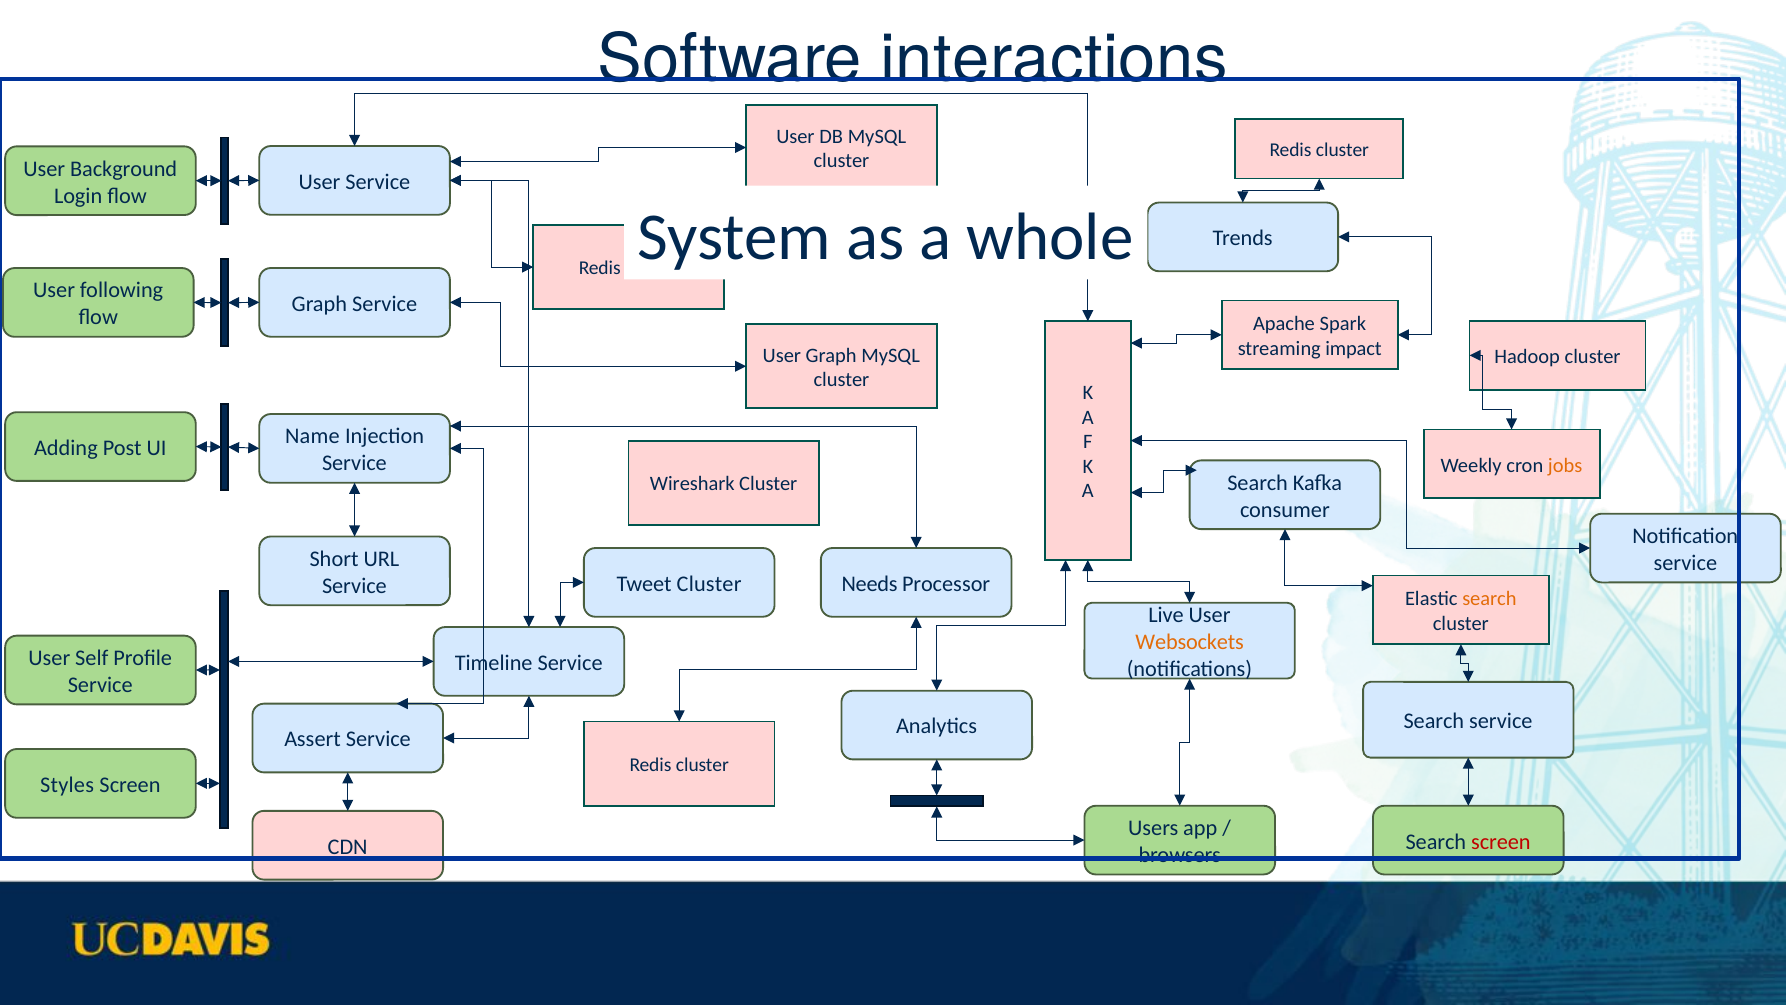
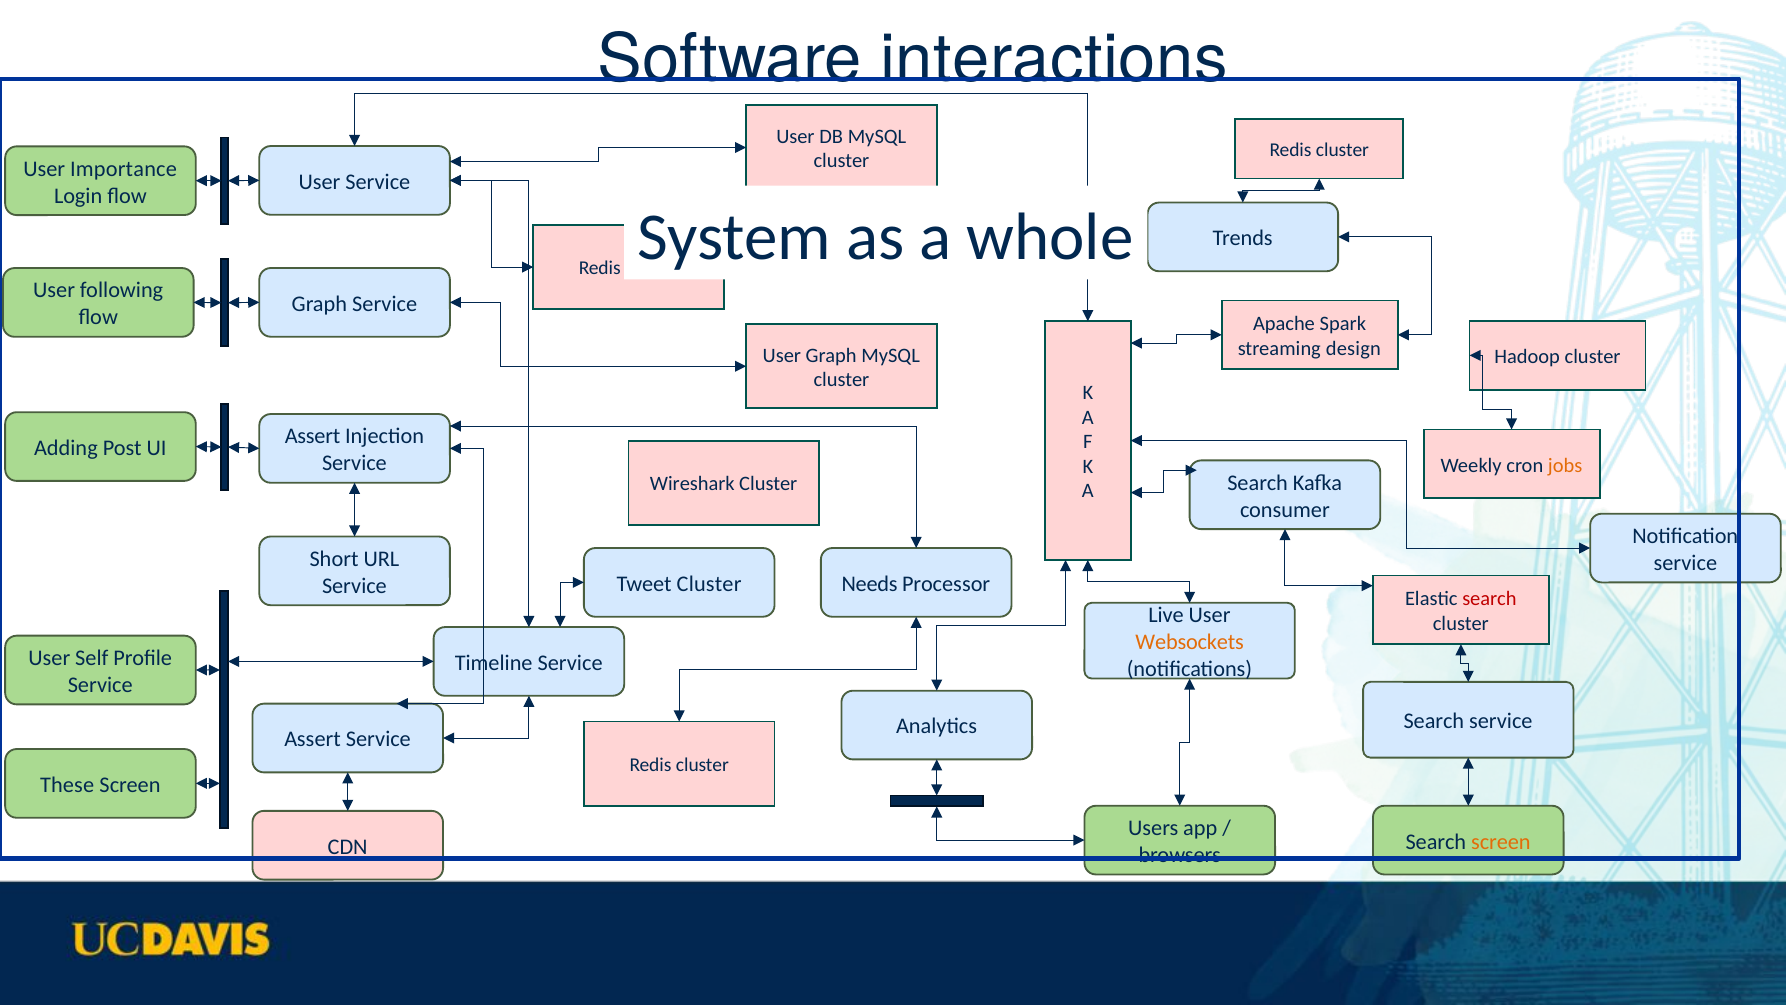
Background: Background -> Importance
impact: impact -> design
Name at (312, 436): Name -> Assert
search at (1489, 599) colour: orange -> red
Styles: Styles -> These
screen at (1501, 841) colour: red -> orange
